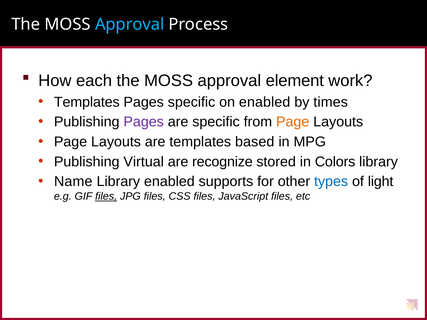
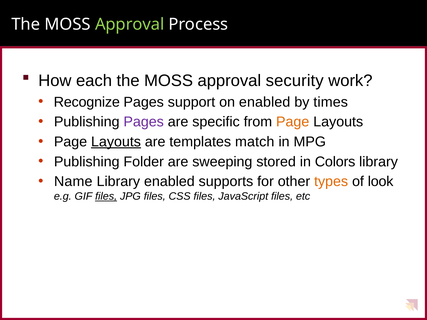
Approval at (130, 24) colour: light blue -> light green
element: element -> security
Templates at (87, 102): Templates -> Recognize
Pages specific: specific -> support
Layouts at (116, 142) underline: none -> present
based: based -> match
Virtual: Virtual -> Folder
recognize: recognize -> sweeping
types colour: blue -> orange
light: light -> look
